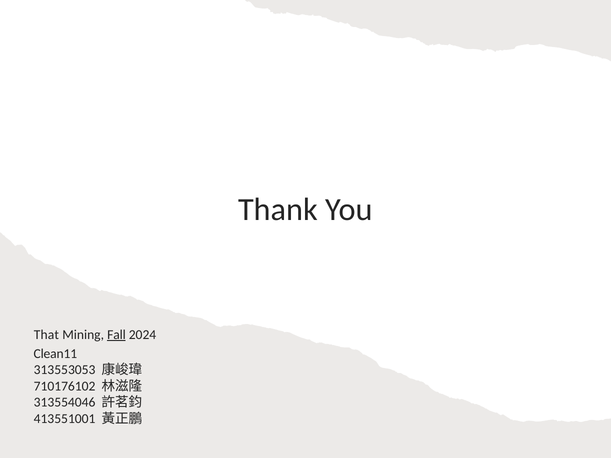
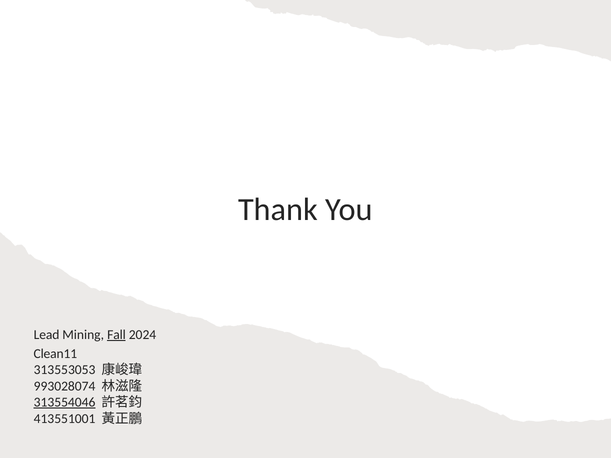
That: That -> Lead
710176102: 710176102 -> 993028074
313554046 underline: none -> present
